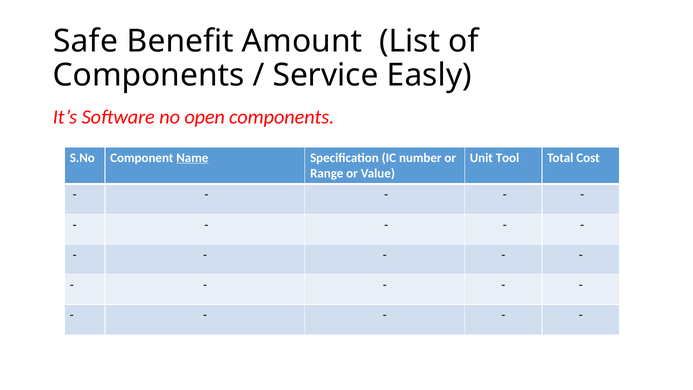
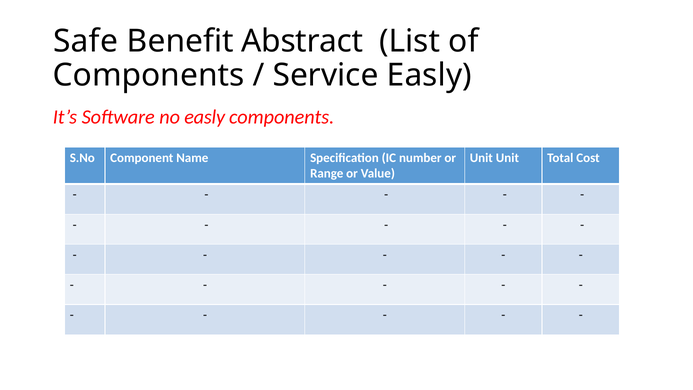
Amount: Amount -> Abstract
no open: open -> easly
Name underline: present -> none
Unit Tool: Tool -> Unit
